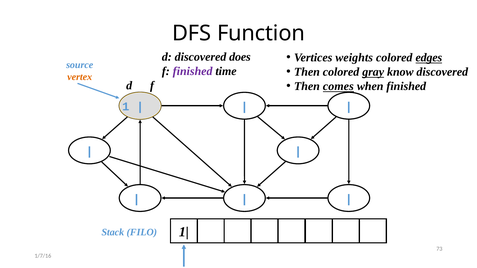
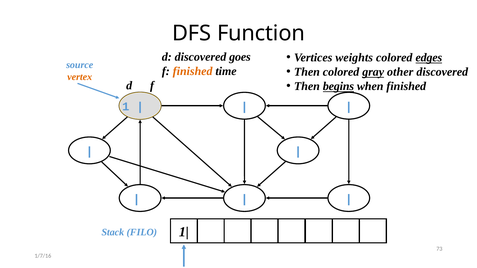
does: does -> goes
finished at (193, 71) colour: purple -> orange
know: know -> other
comes: comes -> begins
